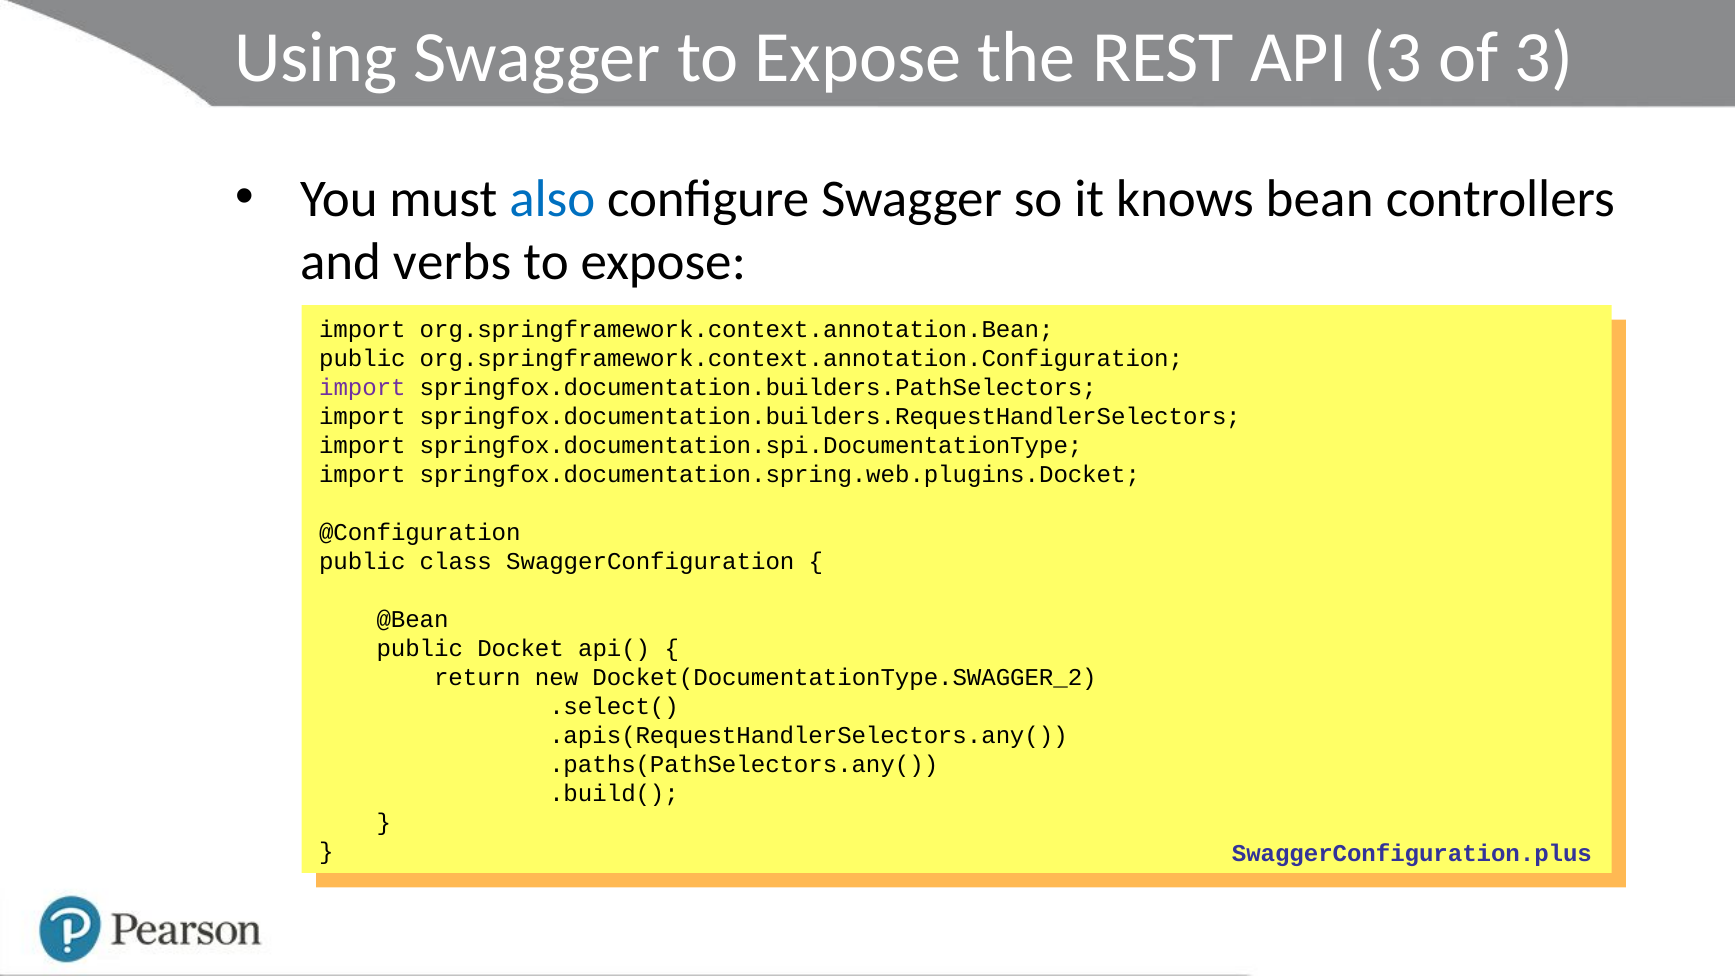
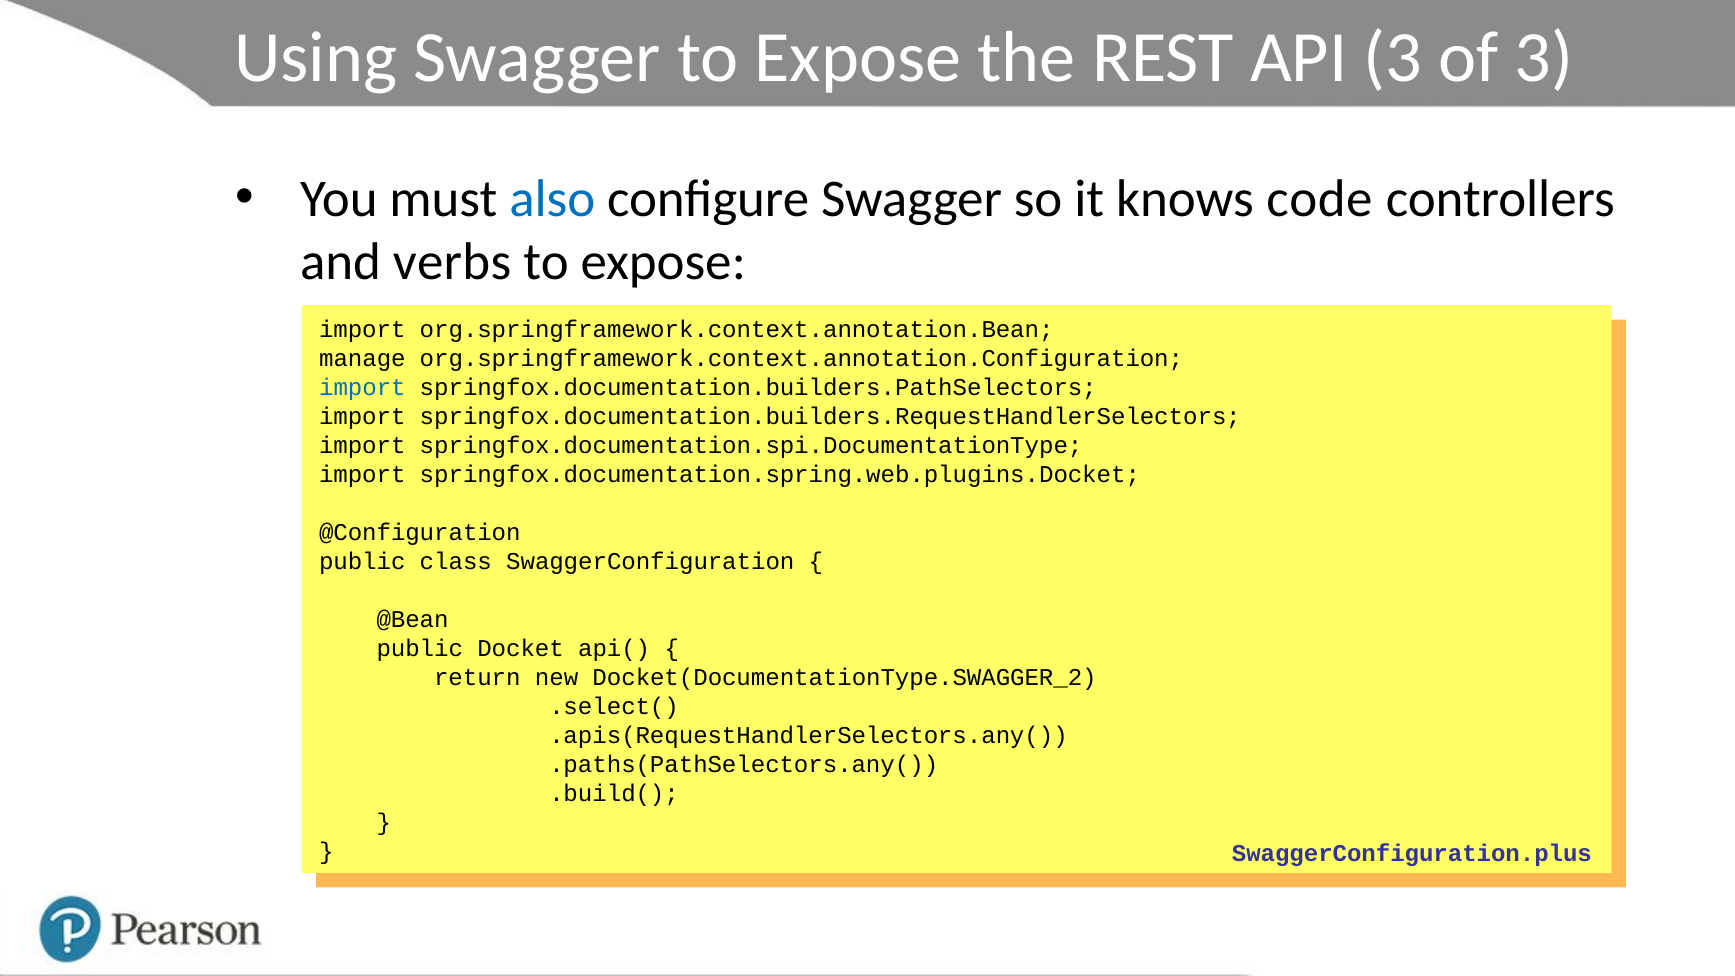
bean: bean -> code
public at (362, 359): public -> manage
import at (362, 388) colour: purple -> blue
